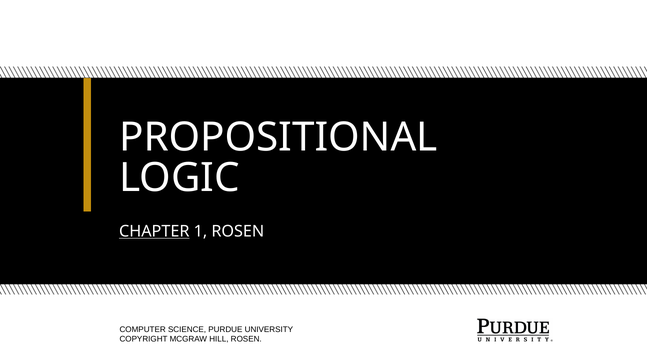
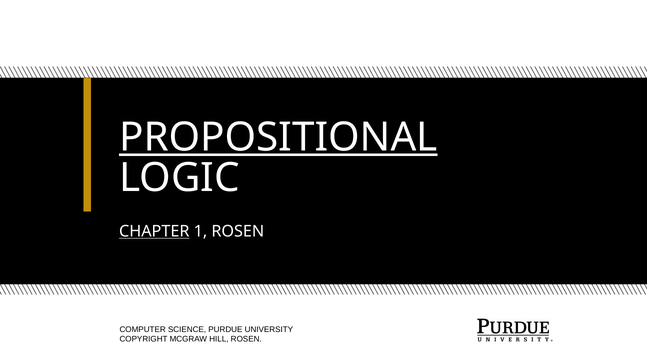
PROPOSITIONAL underline: none -> present
